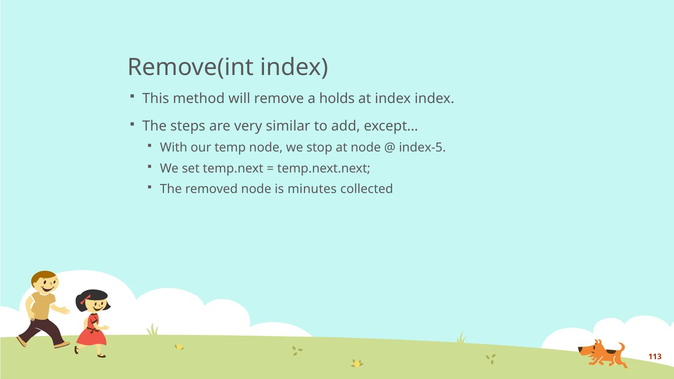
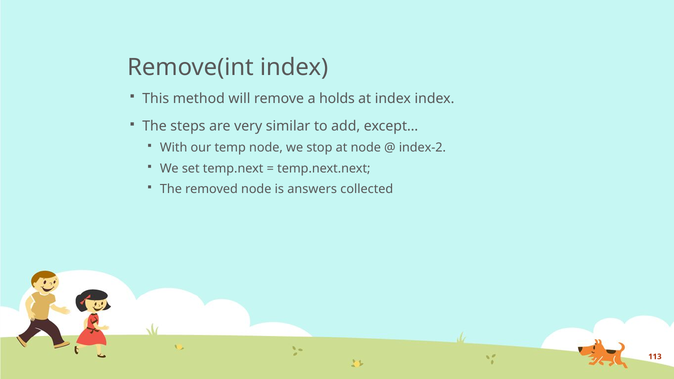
index-5: index-5 -> index-2
minutes: minutes -> answers
